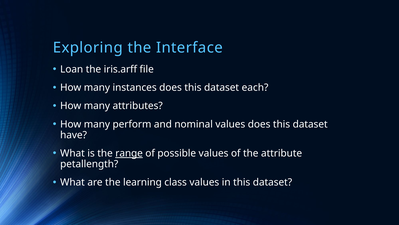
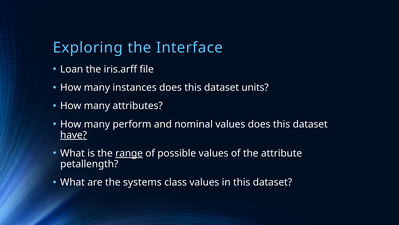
each: each -> units
have underline: none -> present
learning: learning -> systems
